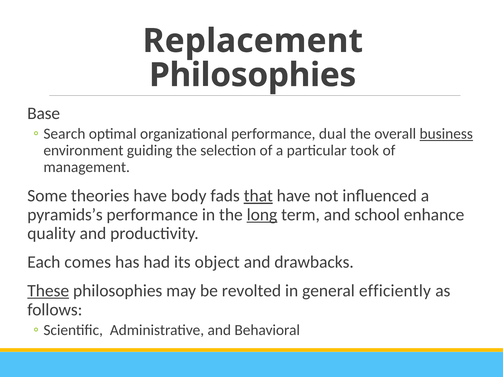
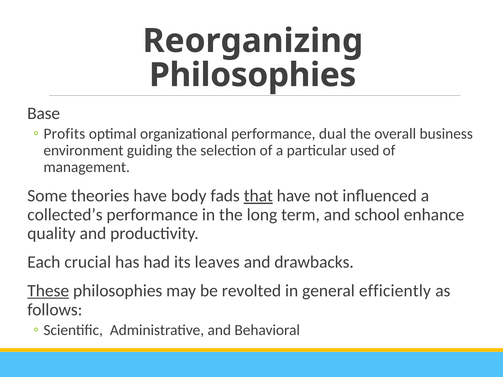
Replacement: Replacement -> Reorganizing
Search: Search -> Profits
business underline: present -> none
took: took -> used
pyramids’s: pyramids’s -> collected’s
long underline: present -> none
comes: comes -> crucial
object: object -> leaves
